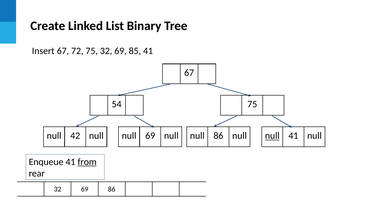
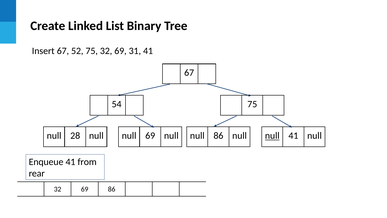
72: 72 -> 52
85: 85 -> 31
42: 42 -> 28
from underline: present -> none
